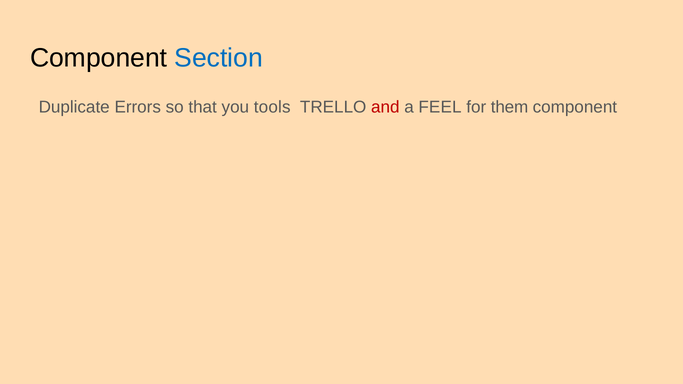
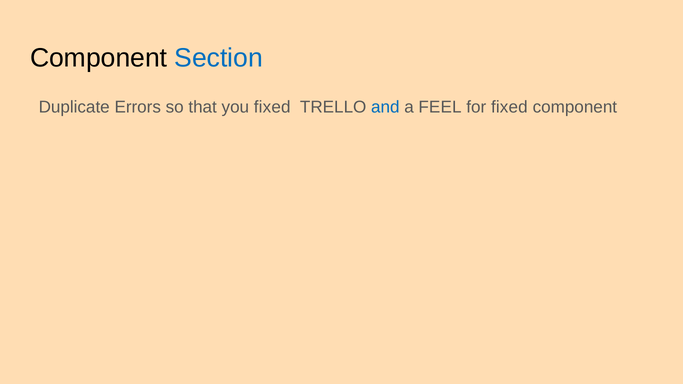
you tools: tools -> fixed
and colour: red -> blue
for them: them -> fixed
